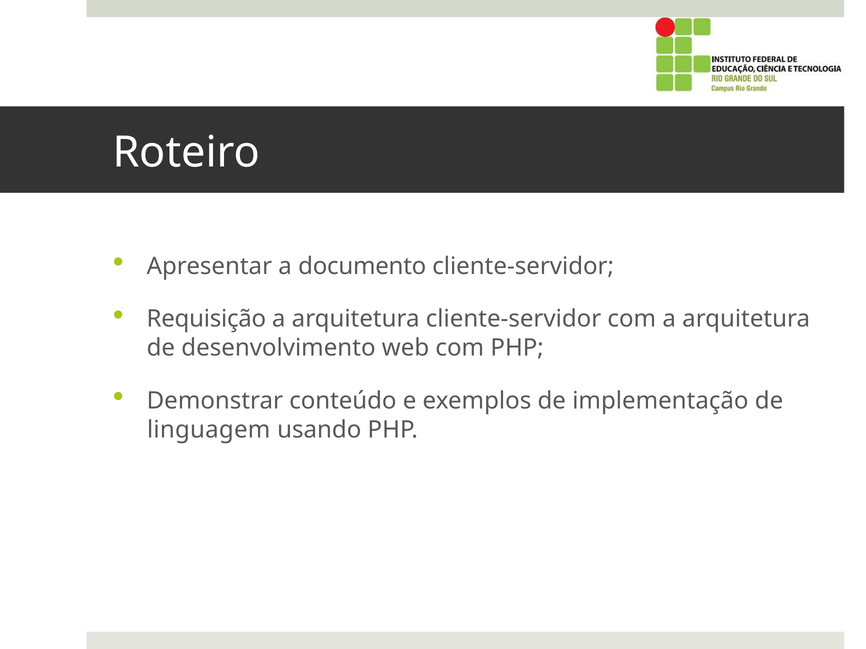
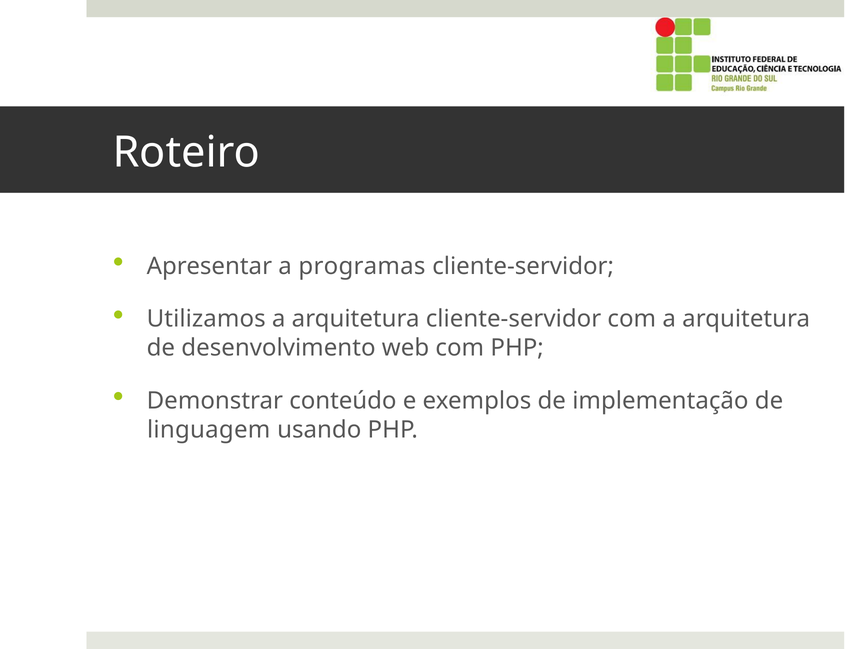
documento: documento -> programas
Requisição: Requisição -> Utilizamos
